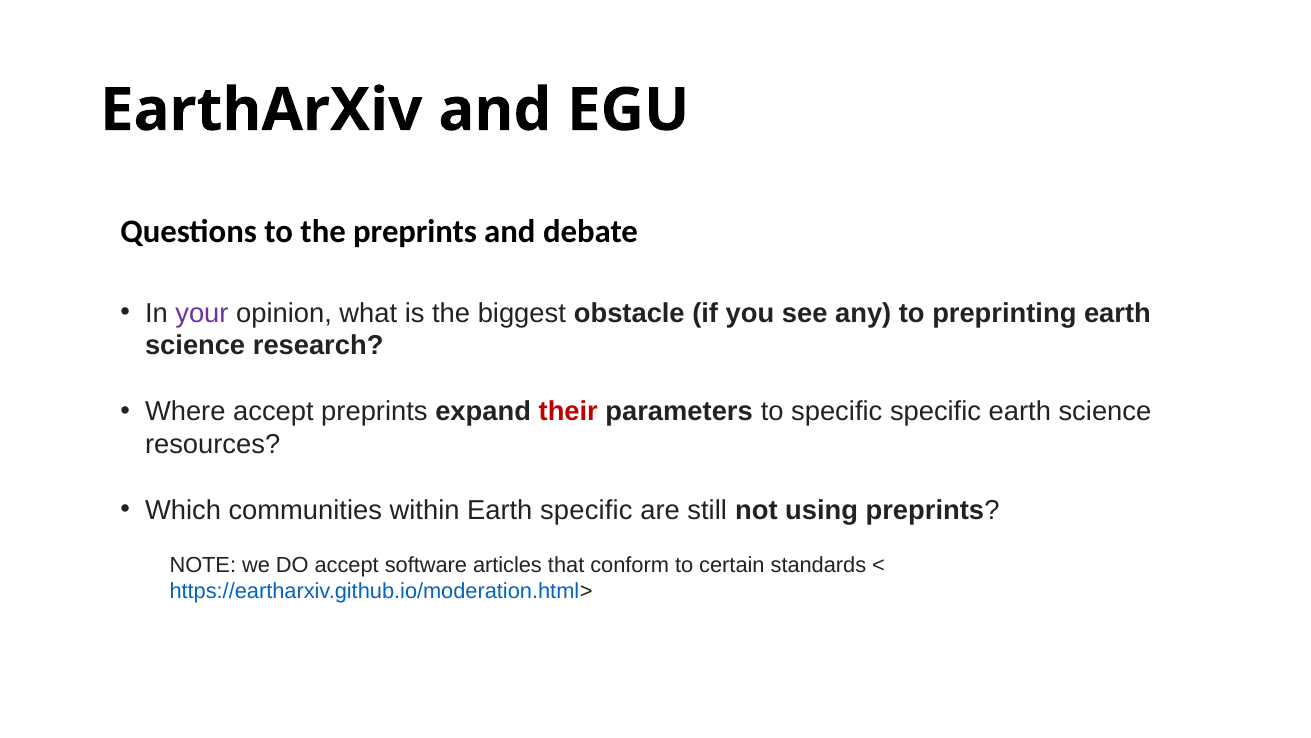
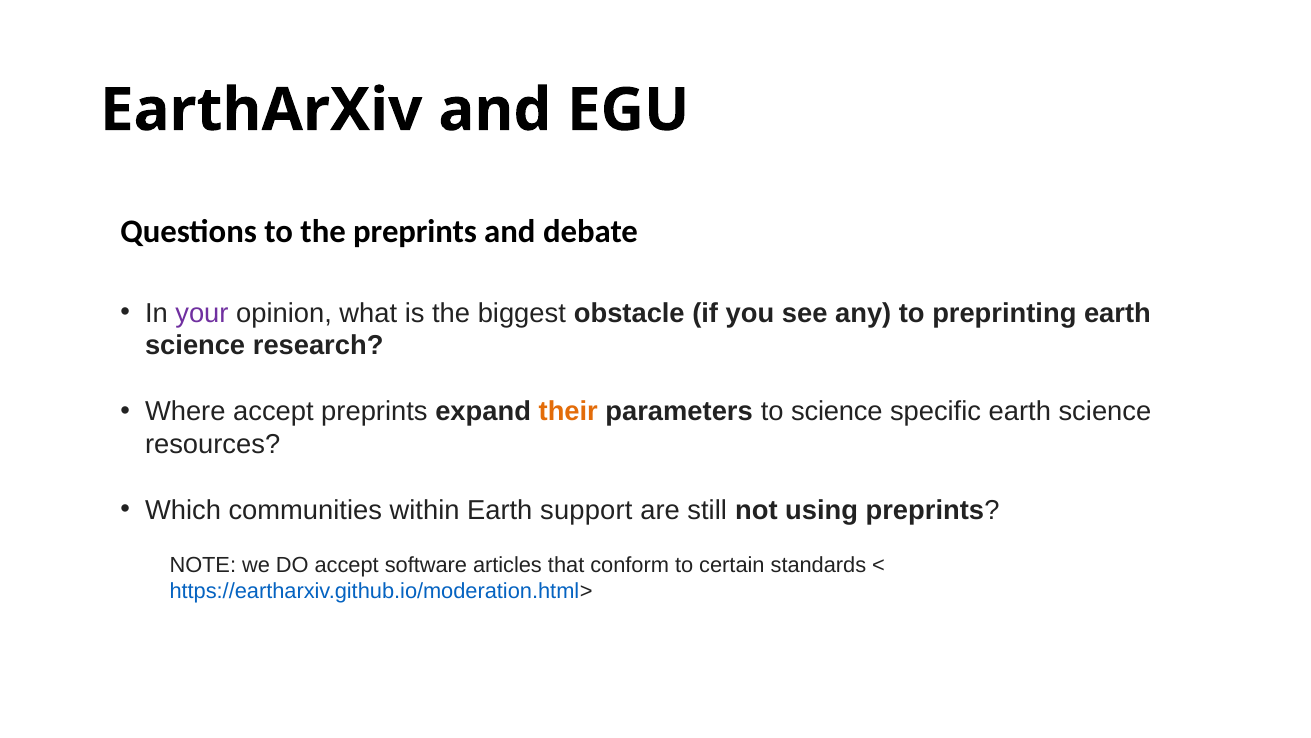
their colour: red -> orange
to specific: specific -> science
Earth specific: specific -> support
